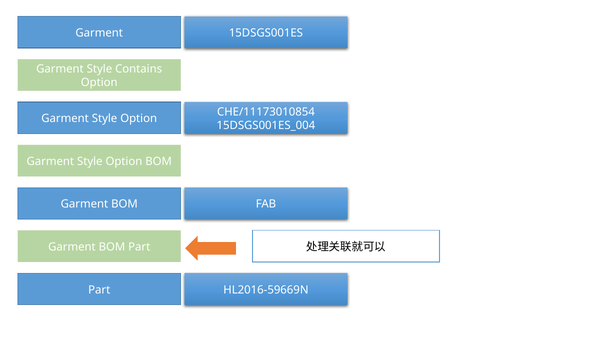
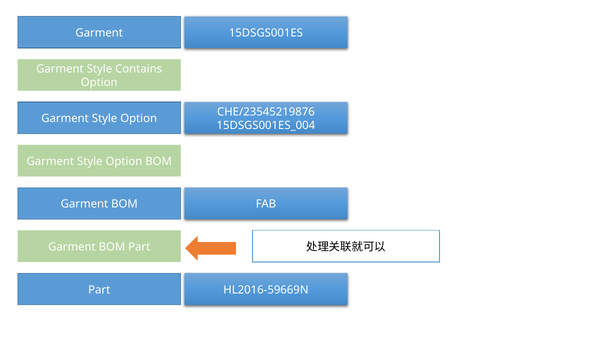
CHE/11173010854: CHE/11173010854 -> CHE/23545219876
